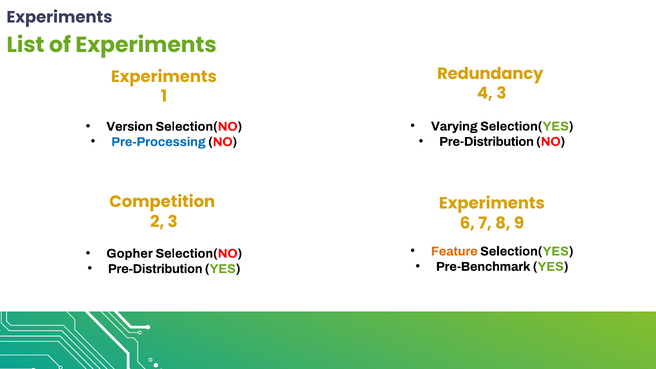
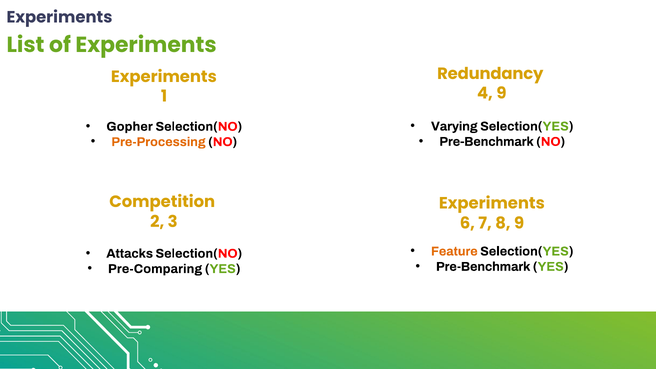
4 3: 3 -> 9
Version: Version -> Gopher
Pre-Distribution at (487, 142): Pre-Distribution -> Pre-Benchmark
Pre-Processing colour: blue -> orange
Gopher: Gopher -> Attacks
Pre-Distribution at (155, 269): Pre-Distribution -> Pre-Comparing
